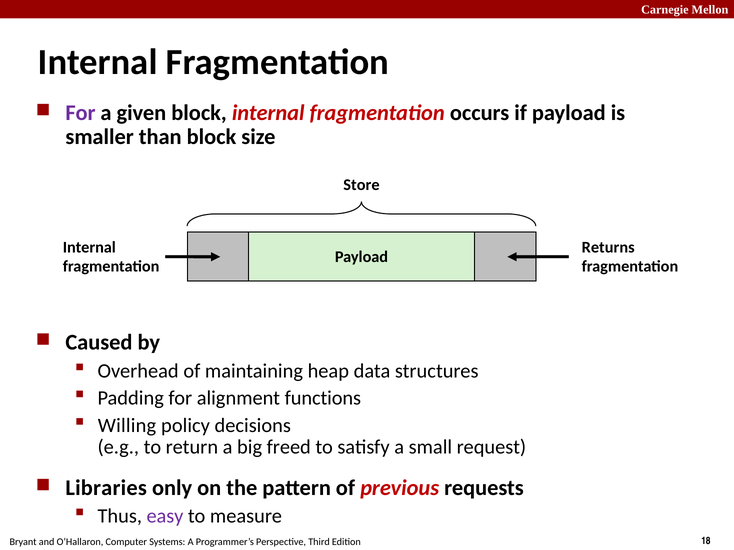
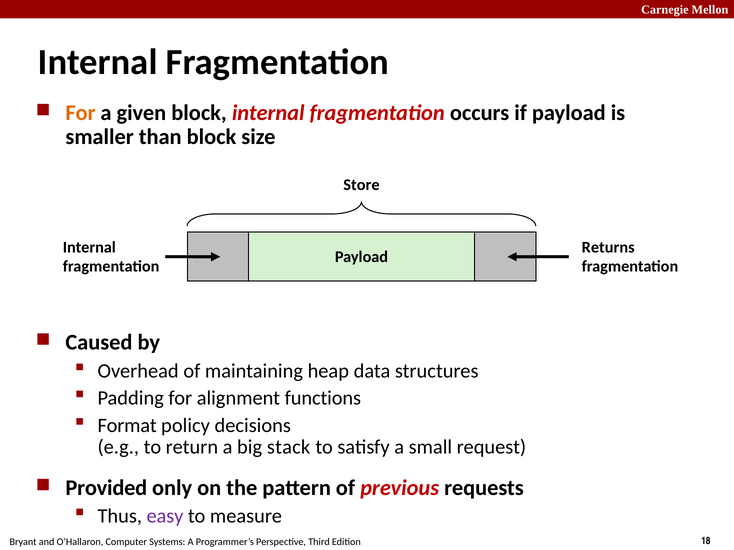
For at (80, 113) colour: purple -> orange
Willing: Willing -> Format
freed: freed -> stack
Libraries: Libraries -> Provided
